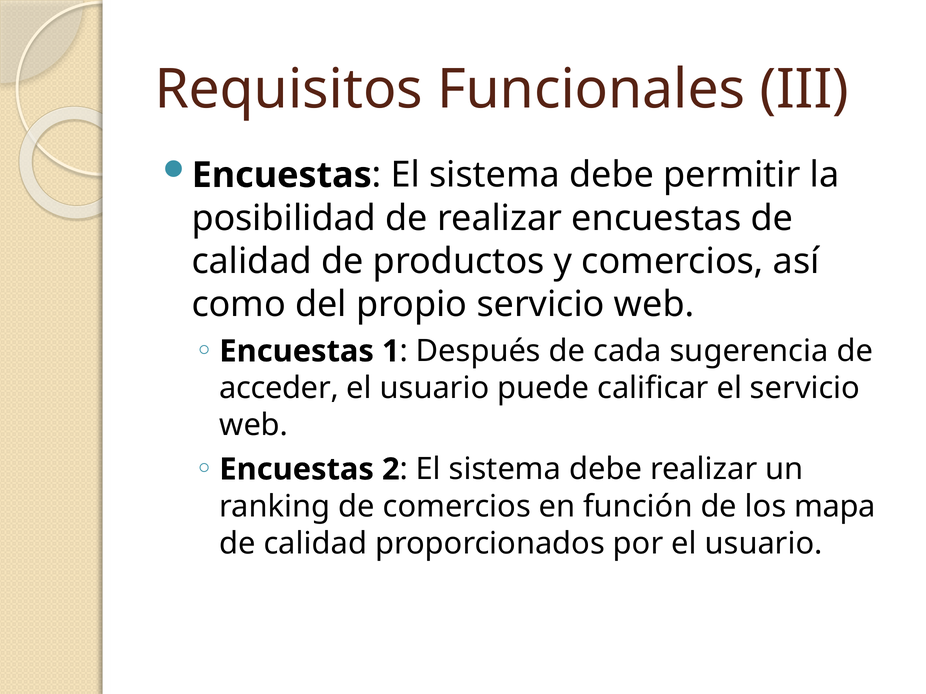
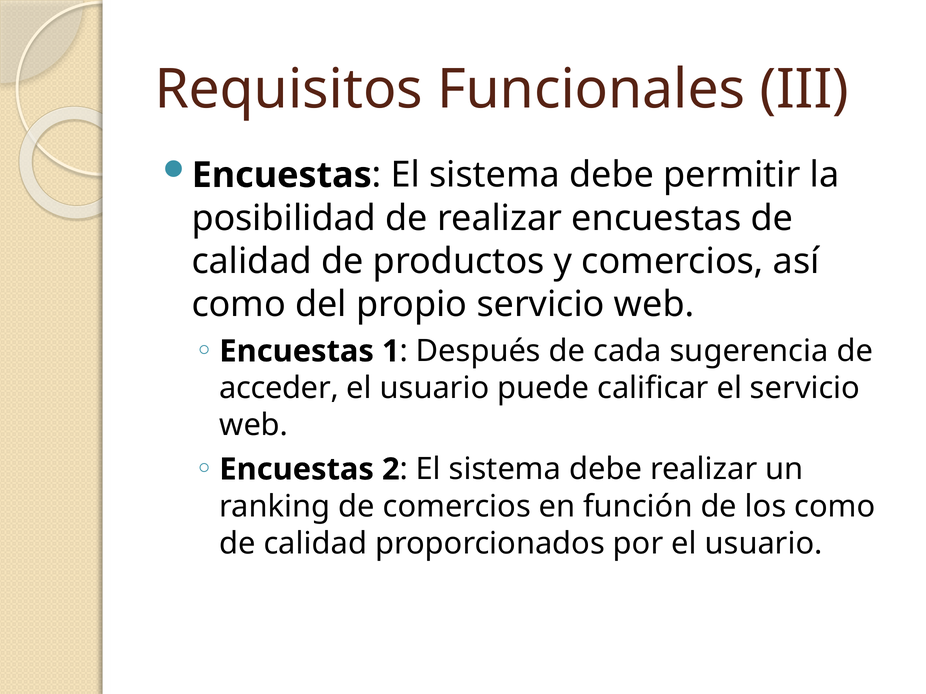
los mapa: mapa -> como
